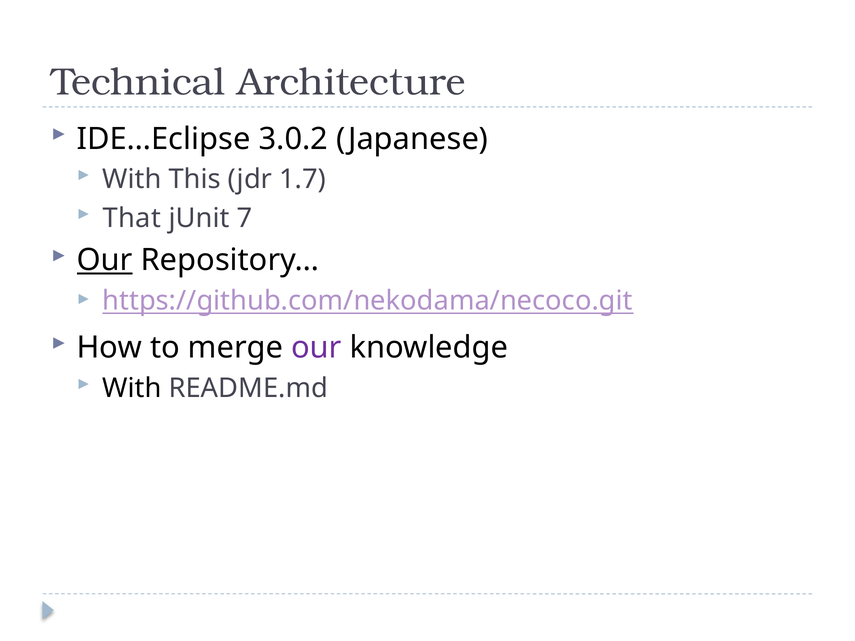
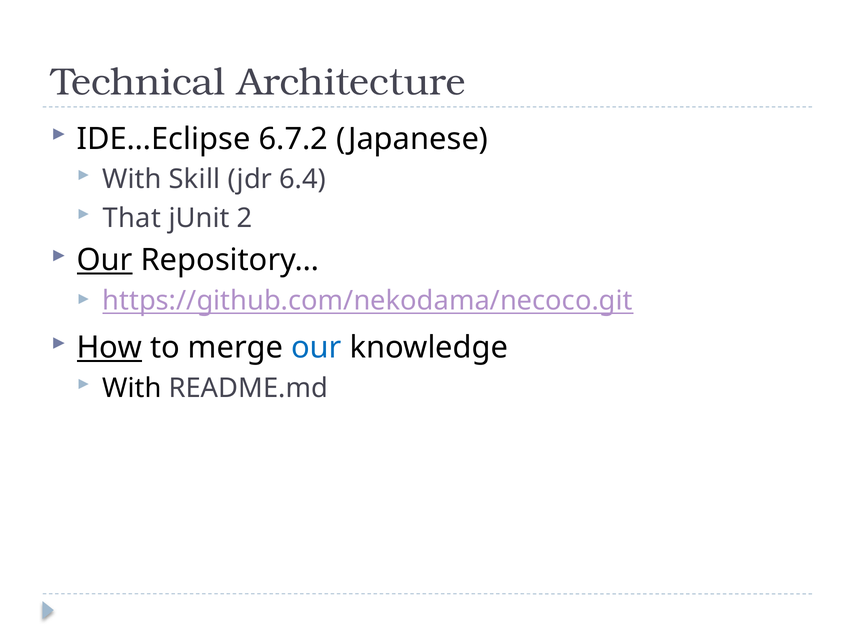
3.0.2: 3.0.2 -> 6.7.2
This: This -> Skill
1.7: 1.7 -> 6.4
7: 7 -> 2
How underline: none -> present
our at (316, 348) colour: purple -> blue
